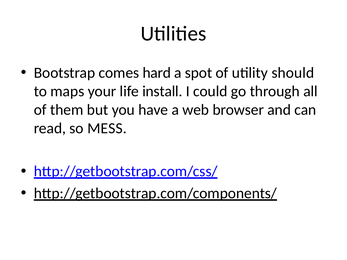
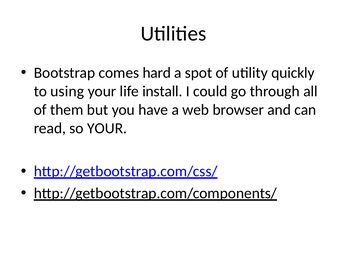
should: should -> quickly
maps: maps -> using
so MESS: MESS -> YOUR
